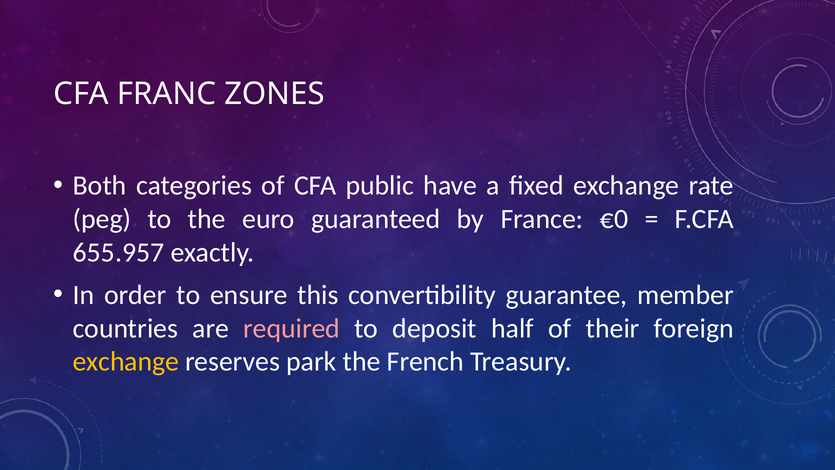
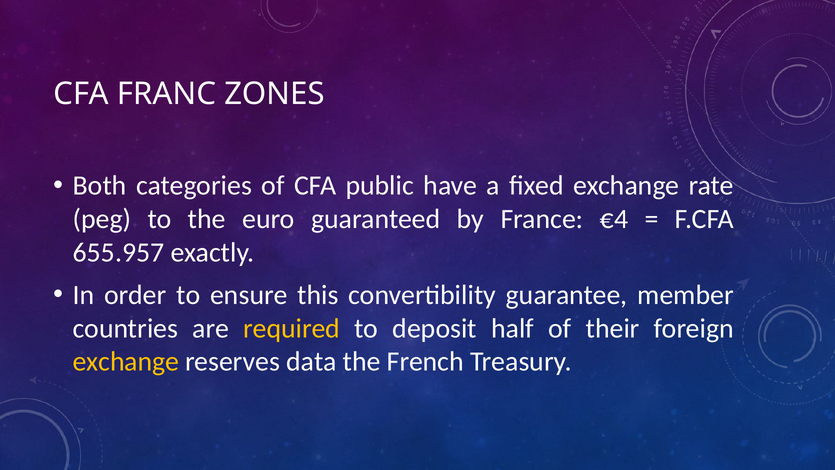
€0: €0 -> €4
required colour: pink -> yellow
park: park -> data
